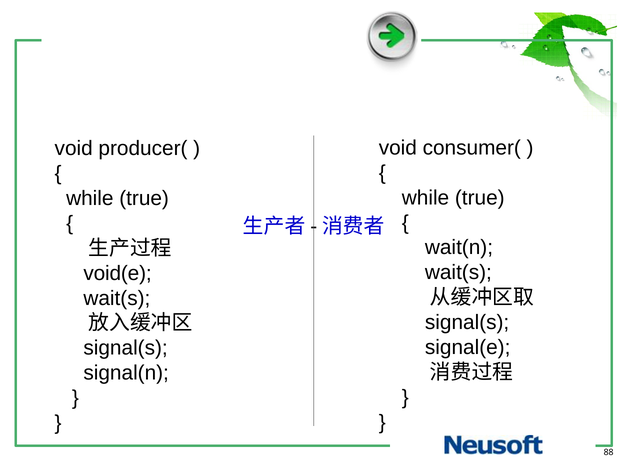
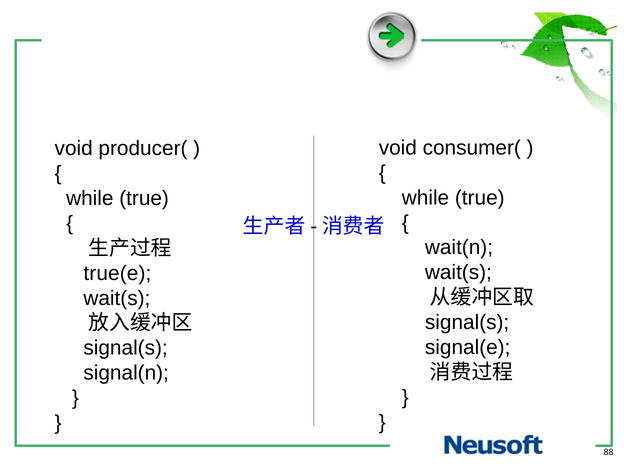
void(e: void(e -> true(e
